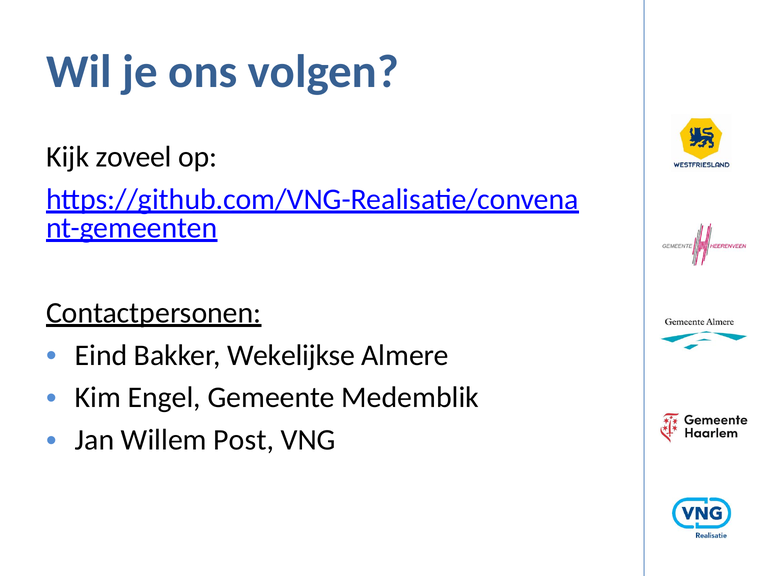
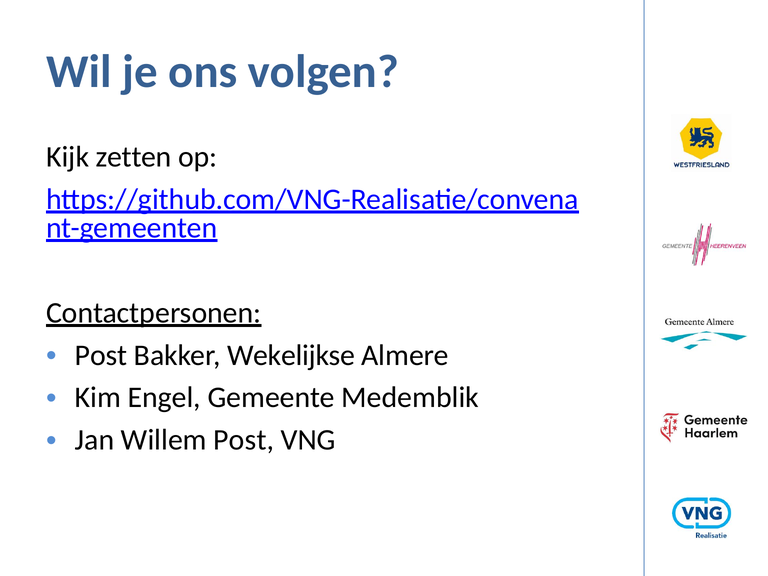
zoveel: zoveel -> zetten
Eind at (101, 355): Eind -> Post
